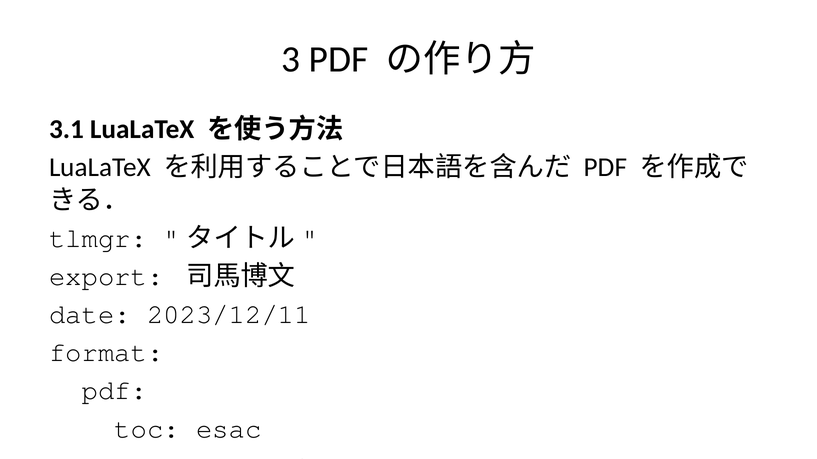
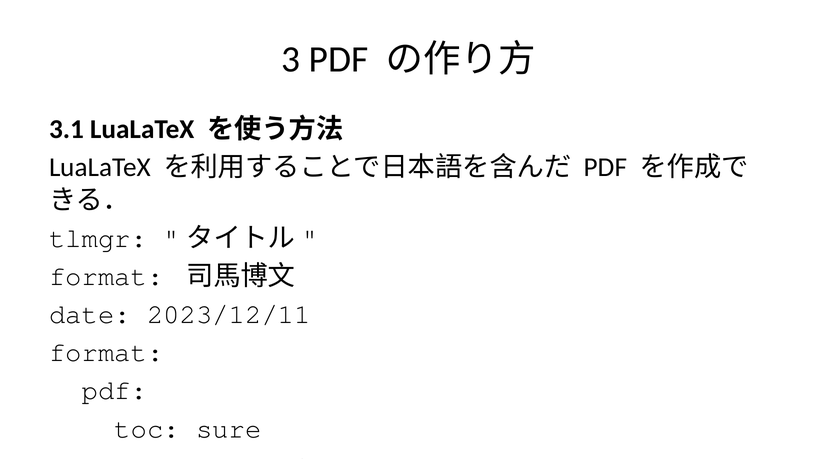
export at (106, 277): export -> format
toc esac: esac -> sure
